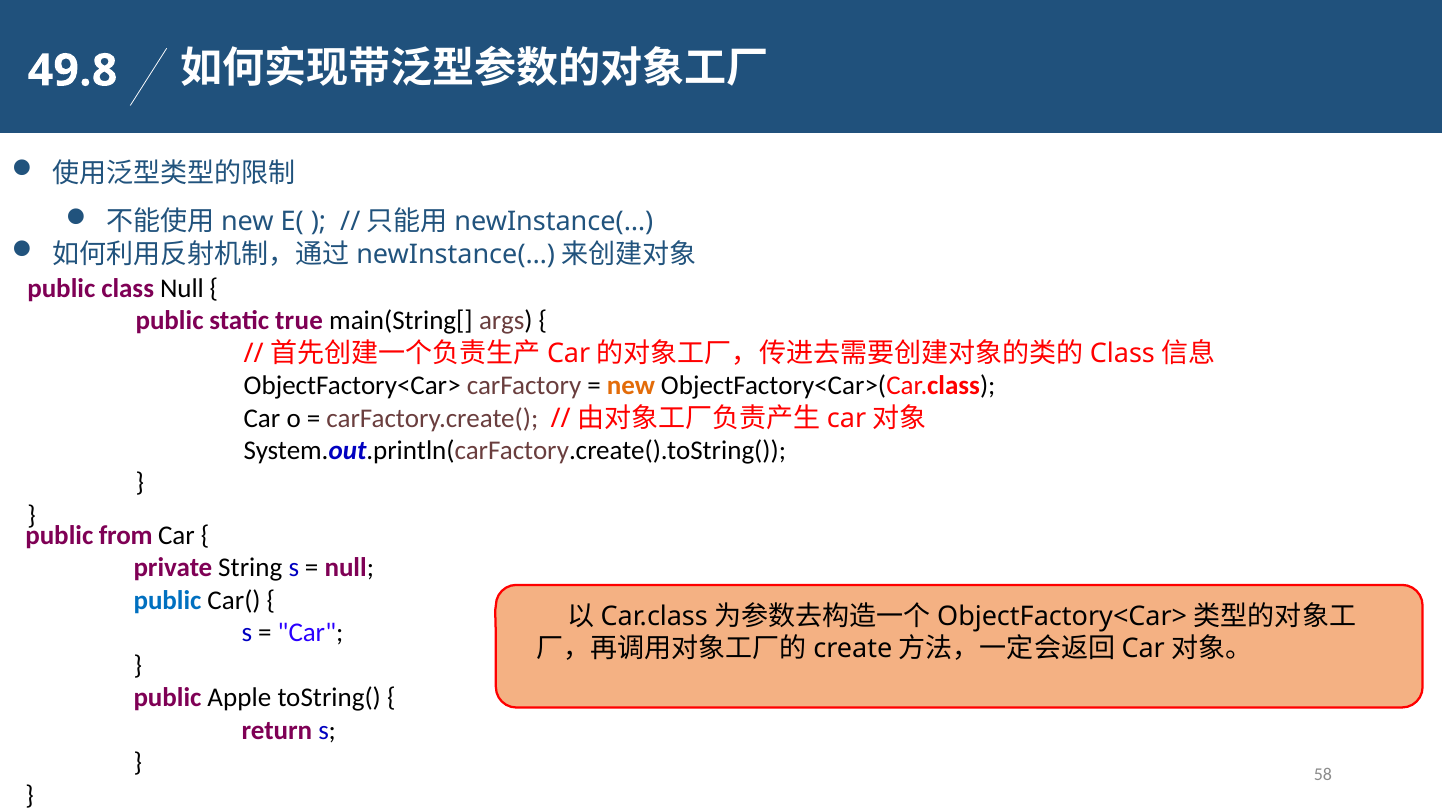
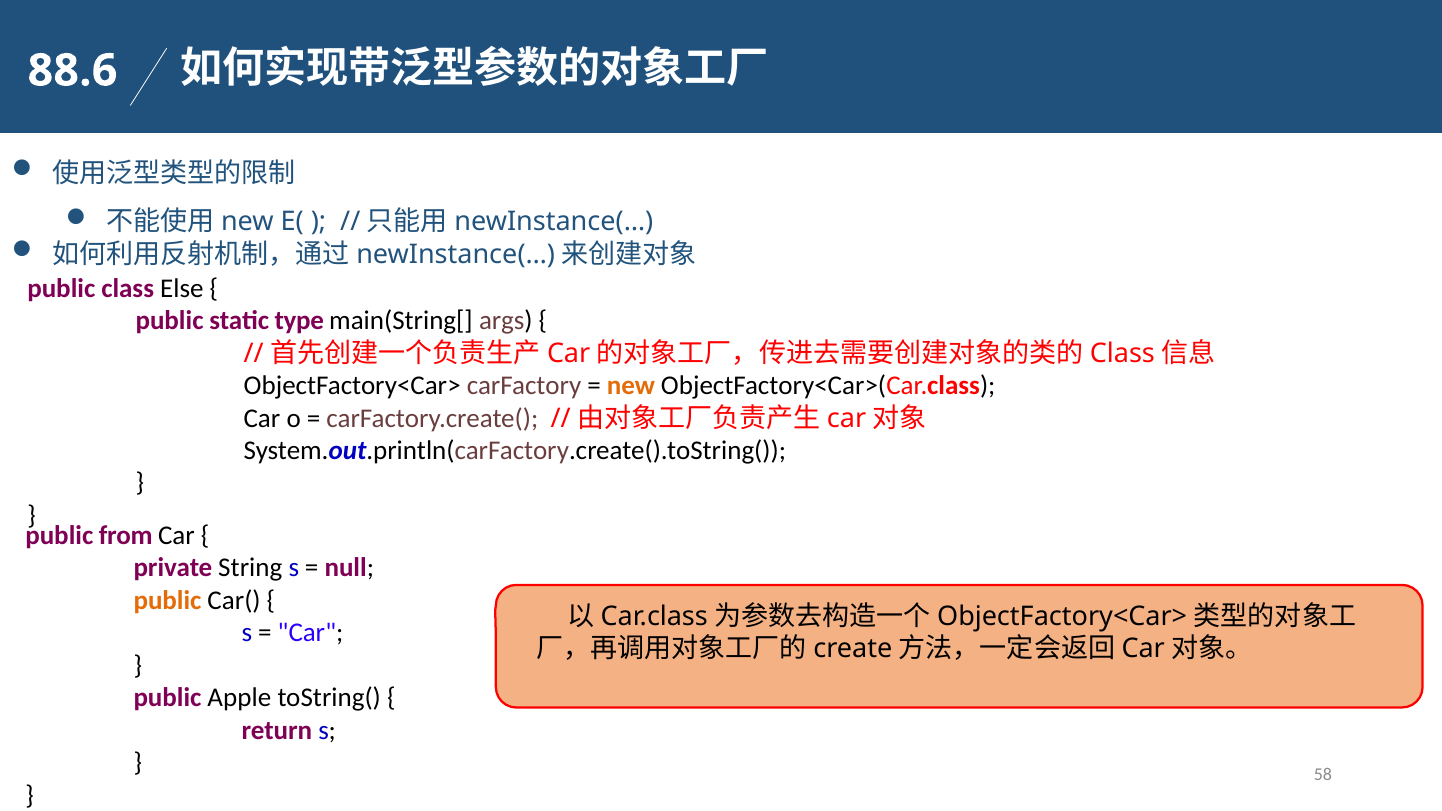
49.8: 49.8 -> 88.6
class Null: Null -> Else
true: true -> type
public at (168, 601) colour: blue -> orange
